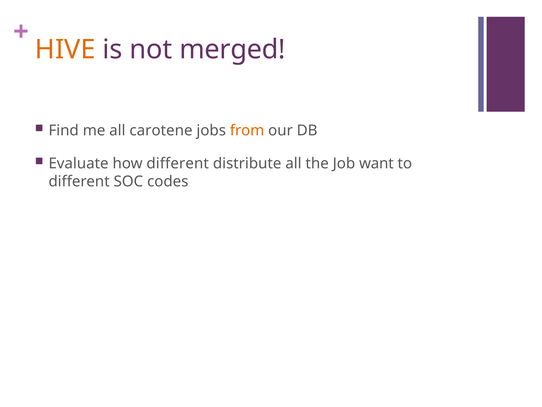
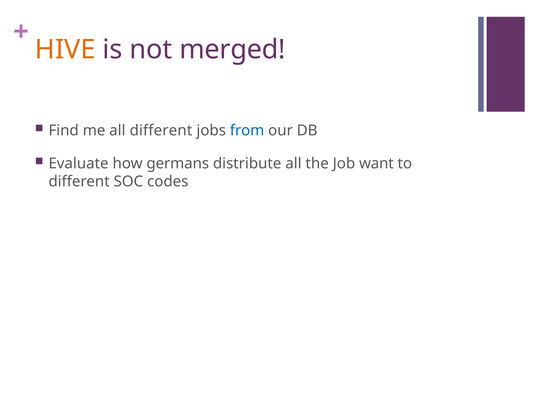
all carotene: carotene -> different
from colour: orange -> blue
how different: different -> germans
